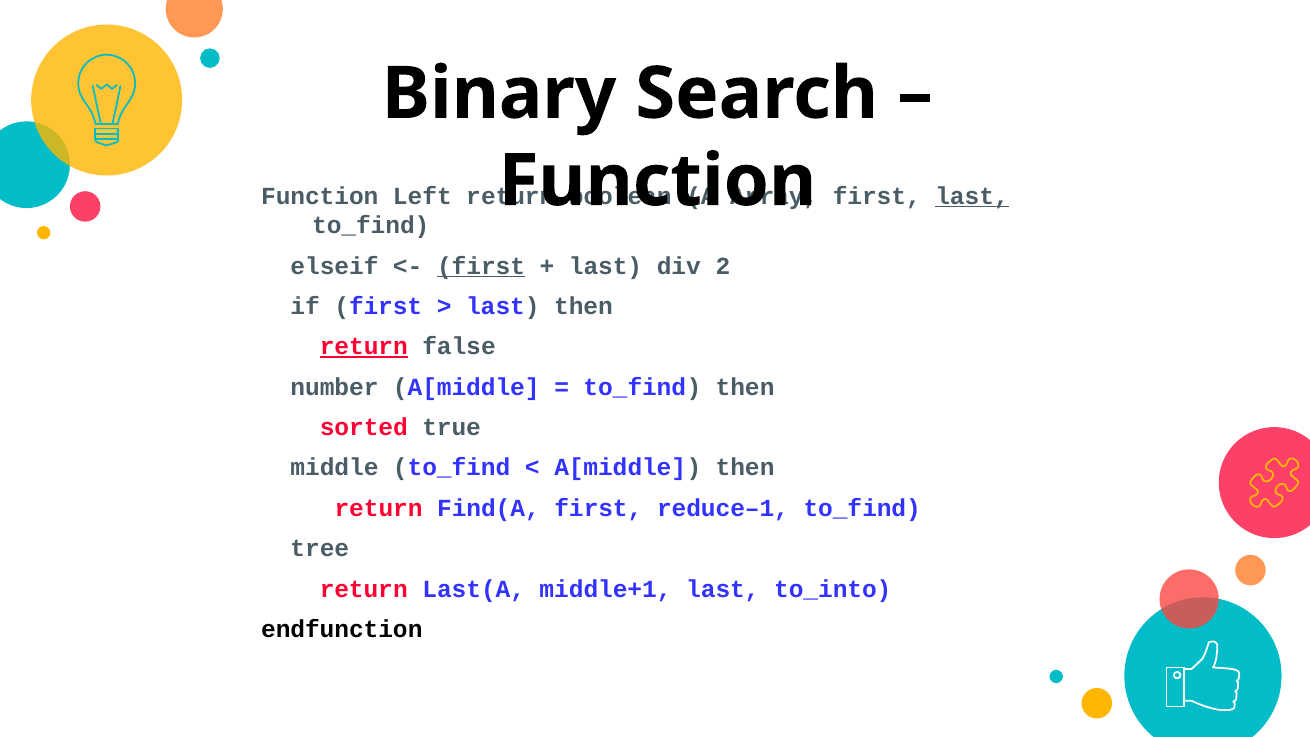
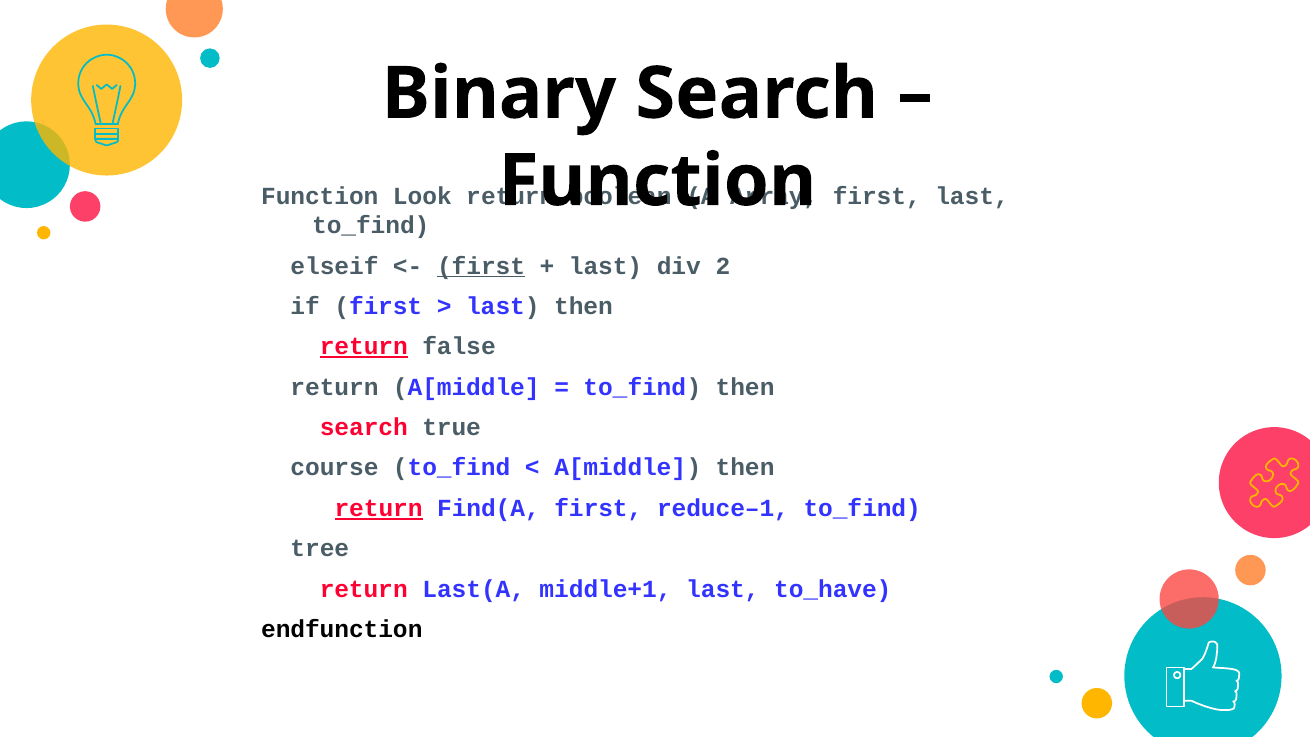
Left: Left -> Look
last at (972, 196) underline: present -> none
number at (334, 387): number -> return
sorted at (364, 427): sorted -> search
middle: middle -> course
return at (379, 508) underline: none -> present
to_into: to_into -> to_have
